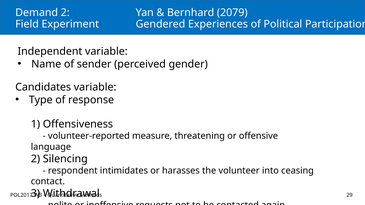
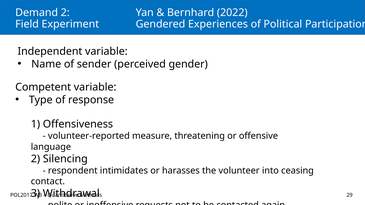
2079: 2079 -> 2022
Candidates: Candidates -> Competent
